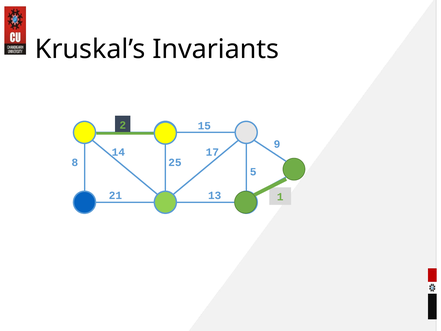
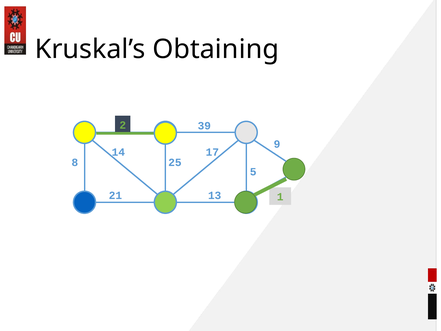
Invariants: Invariants -> Obtaining
15: 15 -> 39
